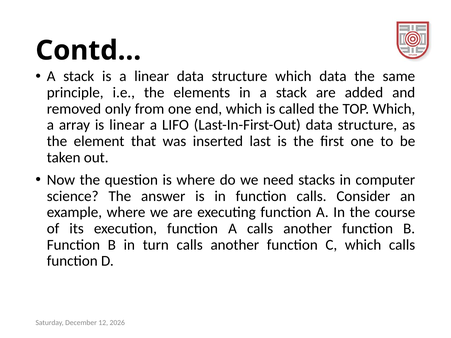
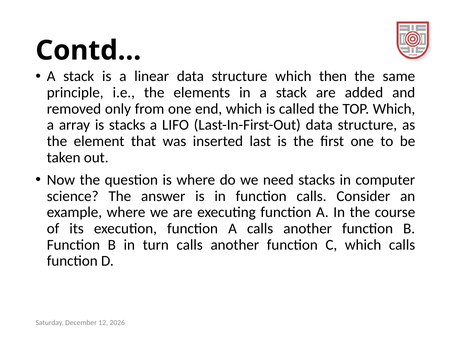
which data: data -> then
is linear: linear -> stacks
